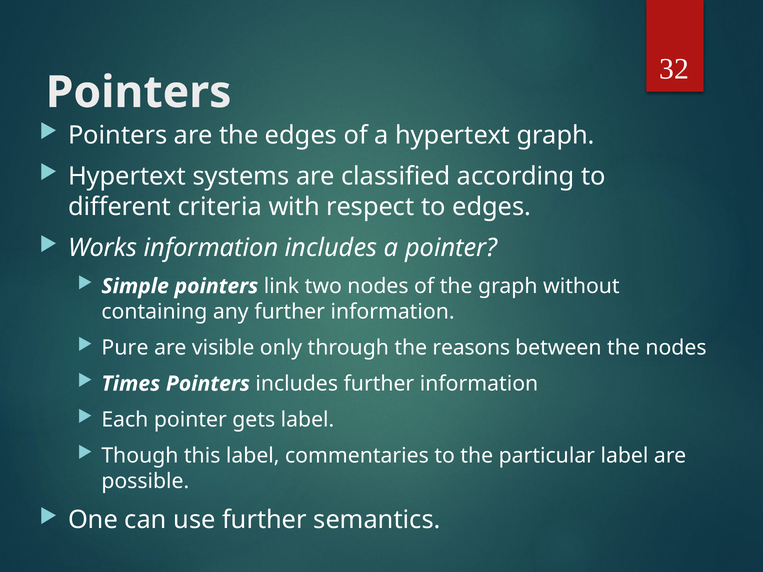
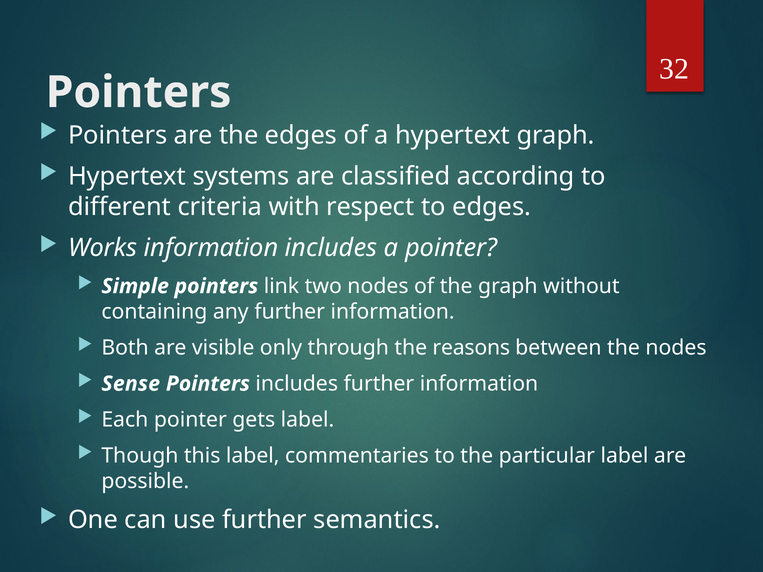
Pure: Pure -> Both
Times: Times -> Sense
